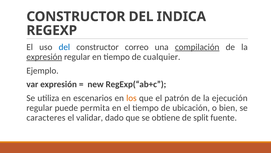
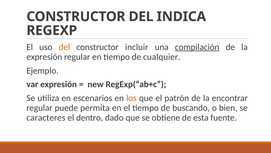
del at (64, 47) colour: blue -> orange
correo: correo -> incluir
expresión at (44, 57) underline: present -> none
ejecución: ejecución -> encontrar
ubicación: ubicación -> buscando
validar: validar -> dentro
split: split -> esta
